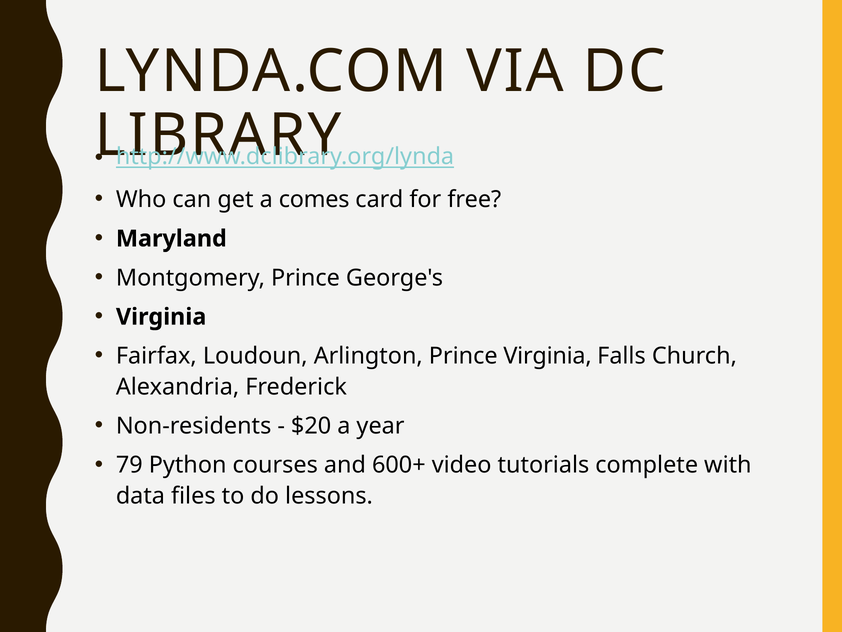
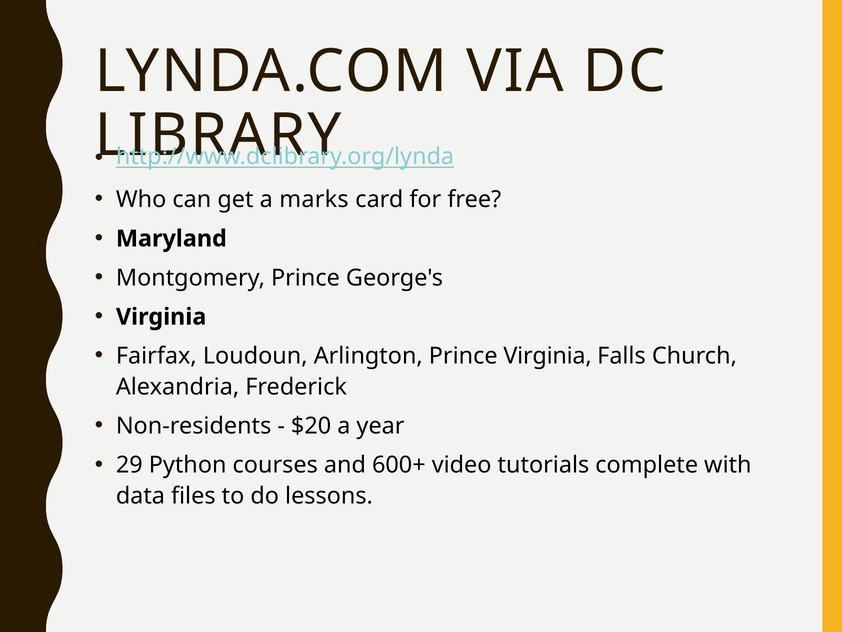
comes: comes -> marks
79: 79 -> 29
